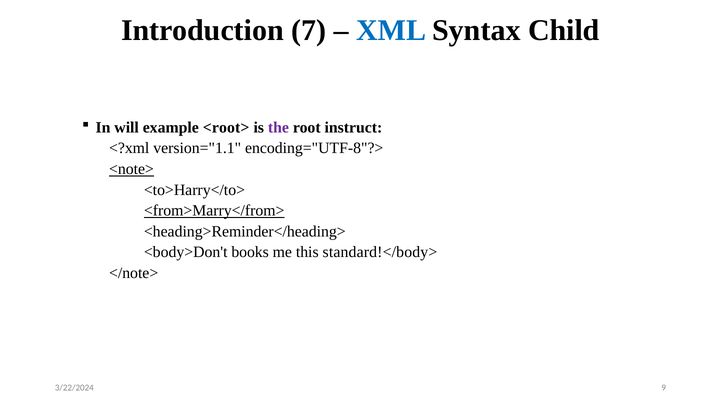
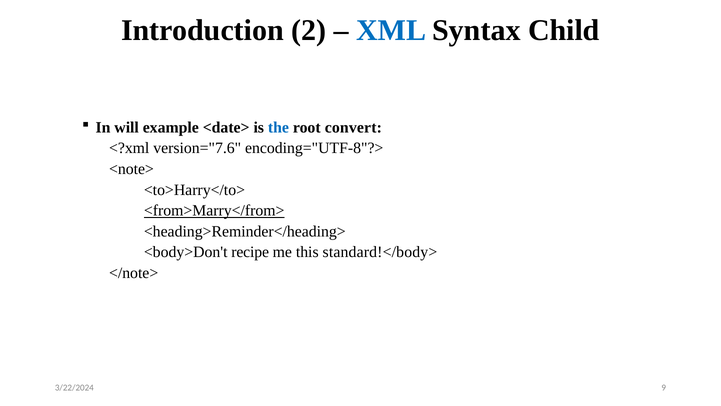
7: 7 -> 2
<root>: <root> -> <date>
the colour: purple -> blue
instruct: instruct -> convert
version="1.1: version="1.1 -> version="7.6
<note> underline: present -> none
books: books -> recipe
